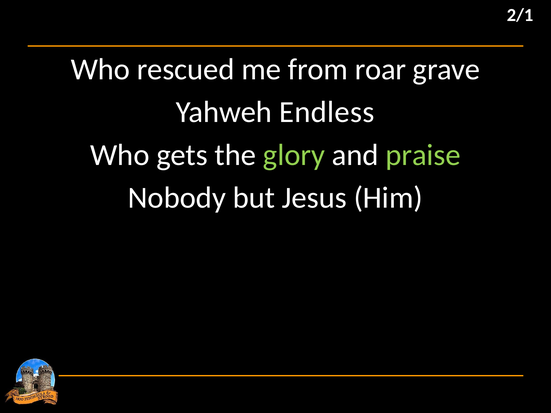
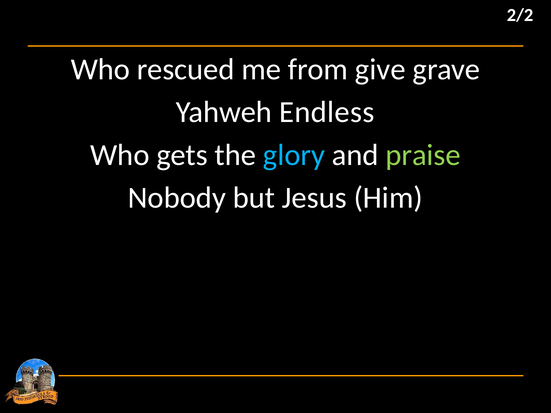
2/1: 2/1 -> 2/2
roar: roar -> give
glory colour: light green -> light blue
